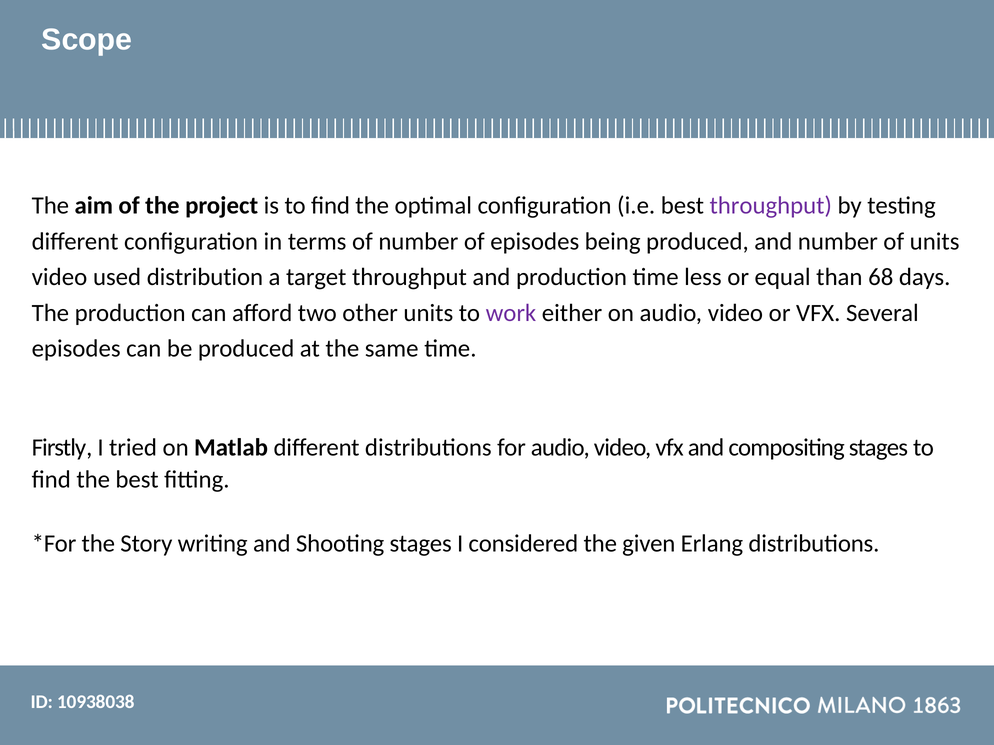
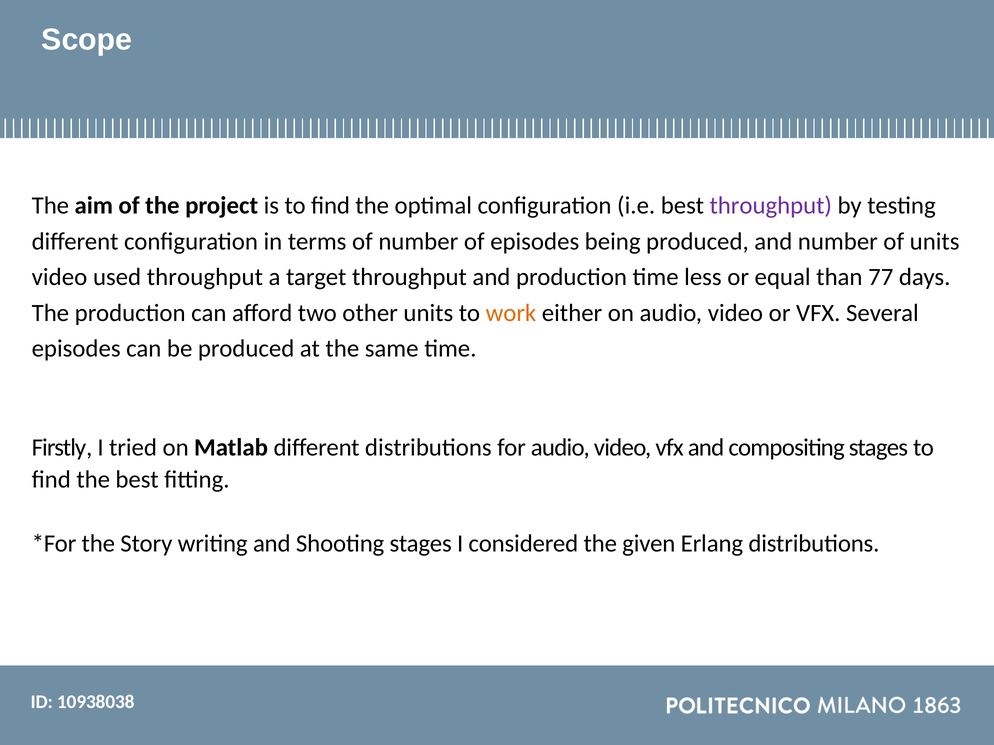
used distribution: distribution -> throughput
68: 68 -> 77
work colour: purple -> orange
